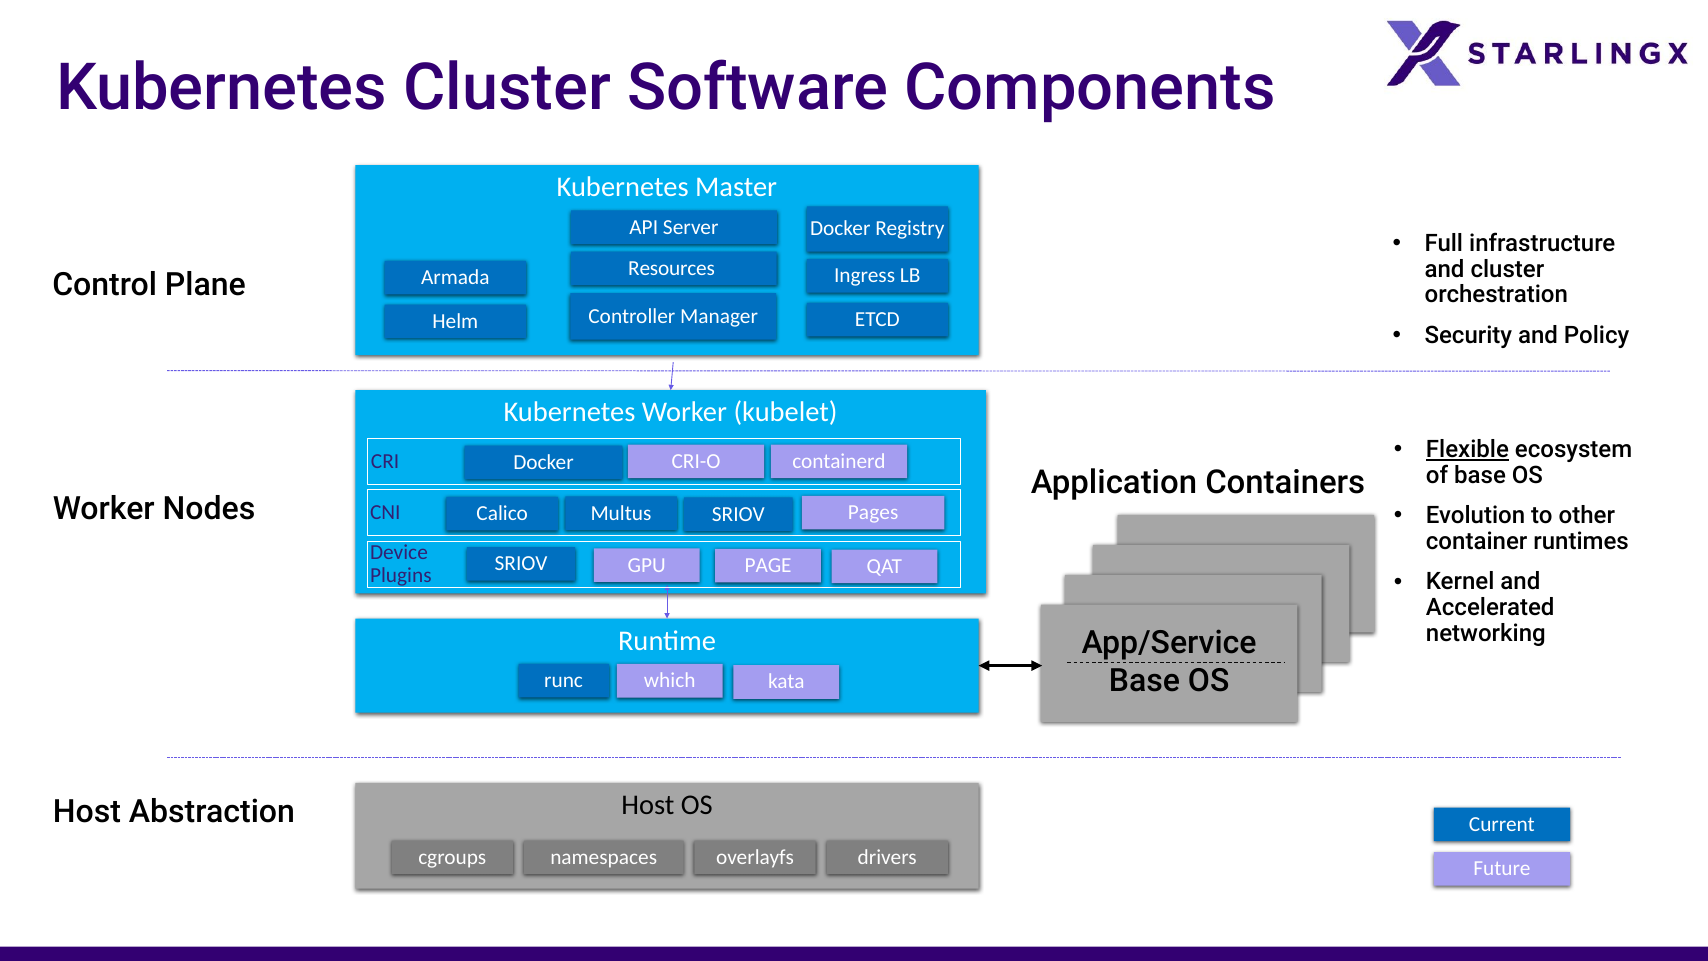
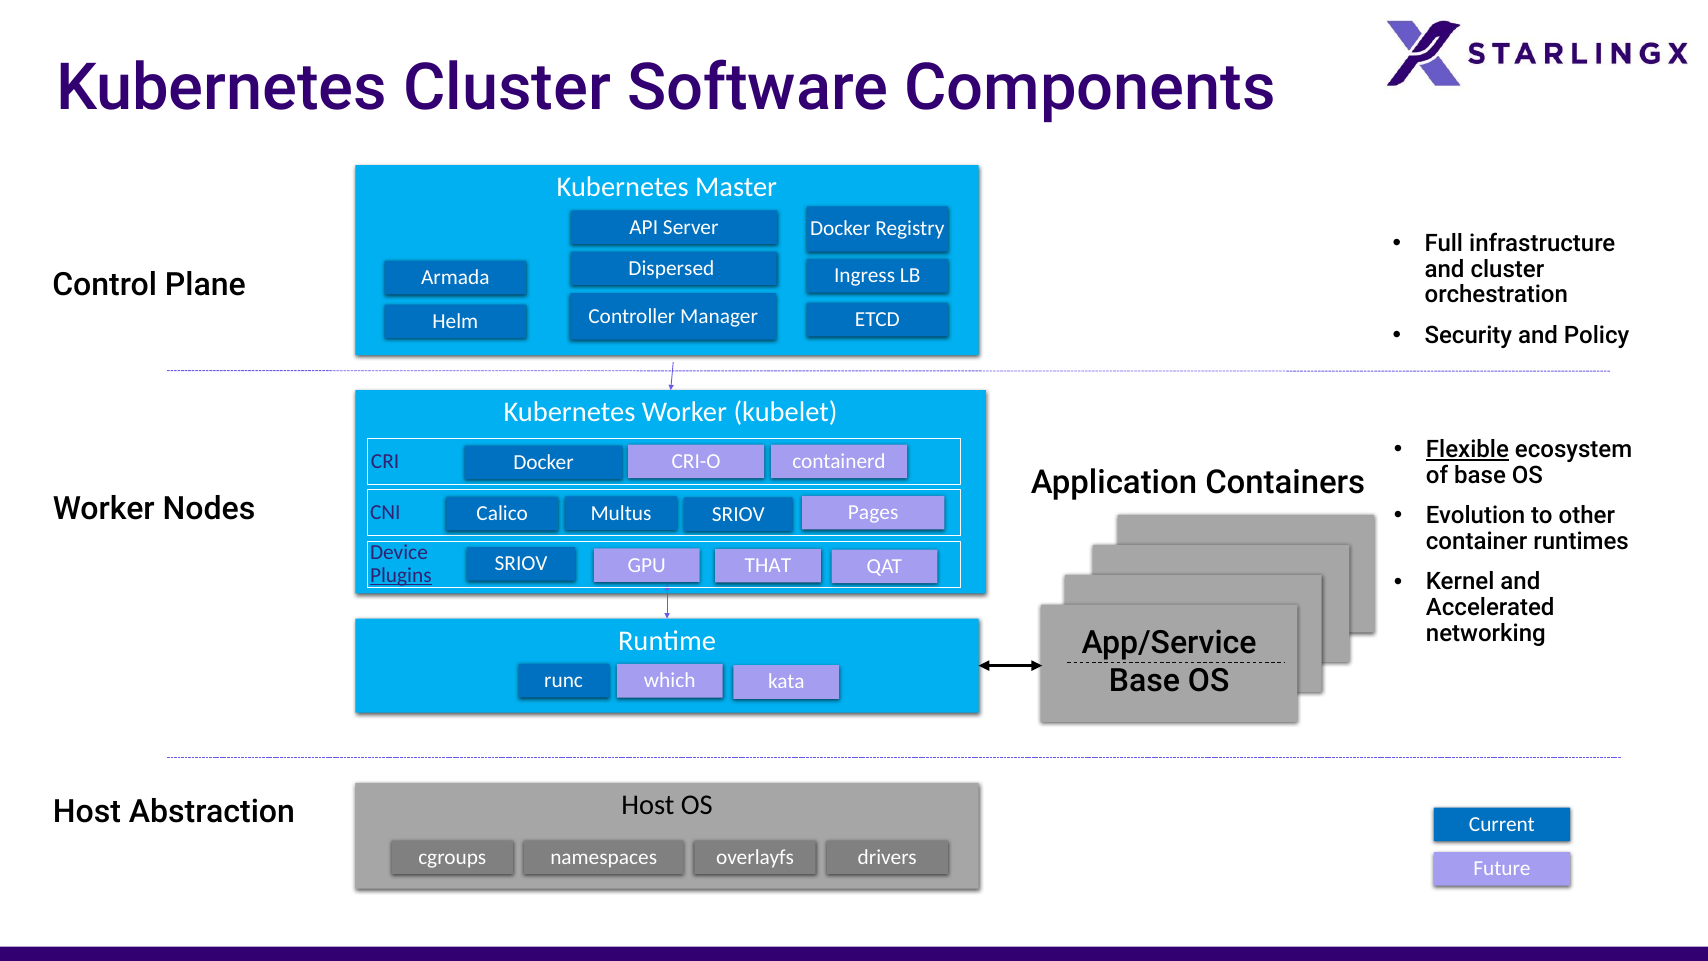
Resources: Resources -> Dispersed
PAGE: PAGE -> THAT
Plugins underline: none -> present
